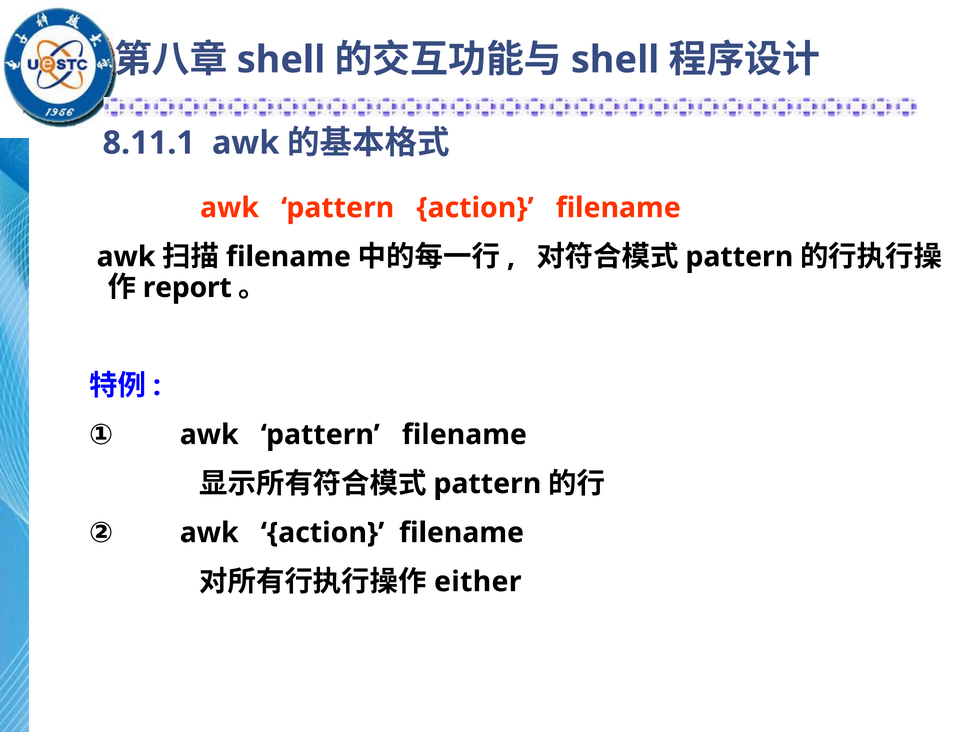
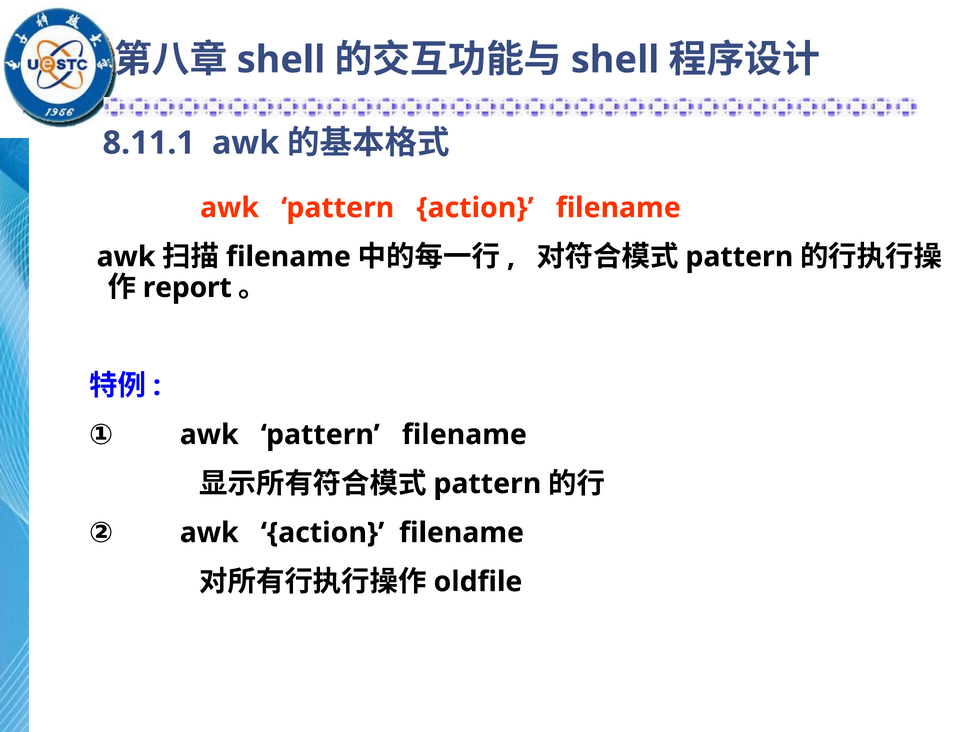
either: either -> oldfile
